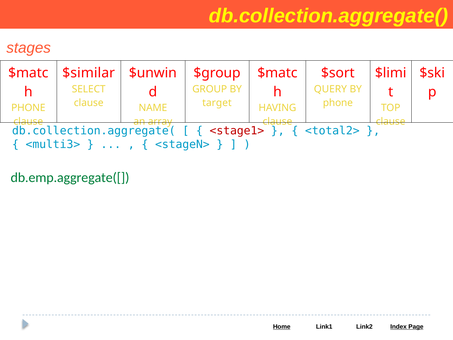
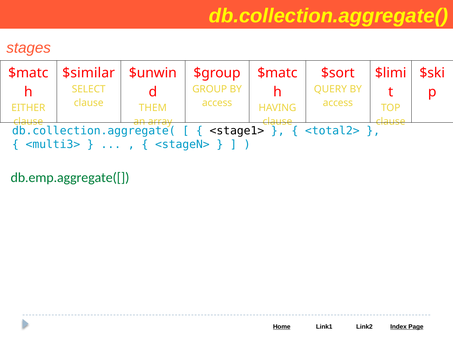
target at (217, 103): target -> access
phone at (338, 103): phone -> access
PHONE at (28, 108): PHONE -> EITHER
NAME: NAME -> THEM
<stage1> colour: red -> black
